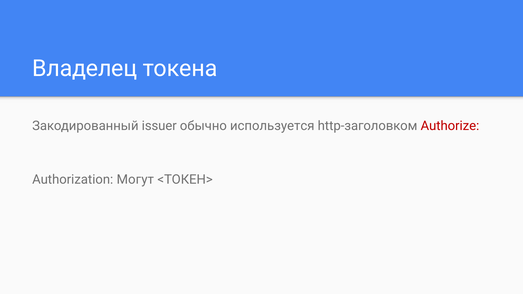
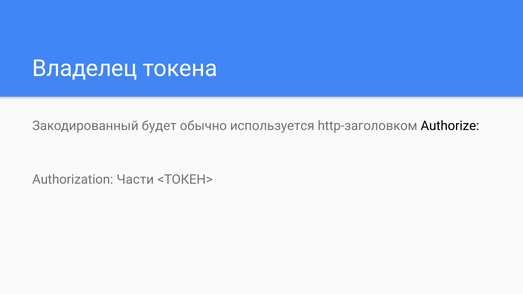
issuer: issuer -> будет
Authorize colour: red -> black
Могут: Могут -> Части
